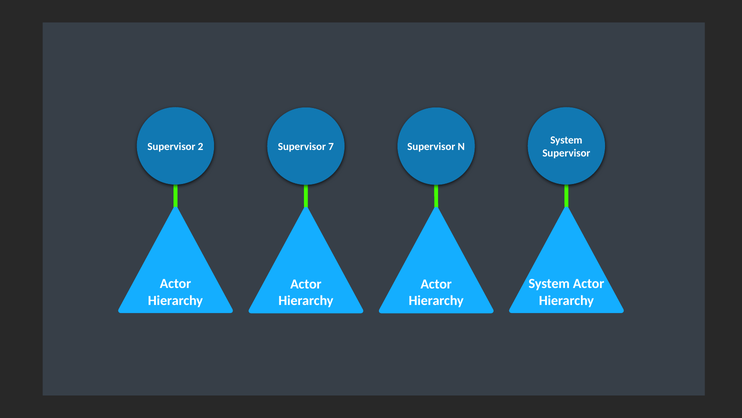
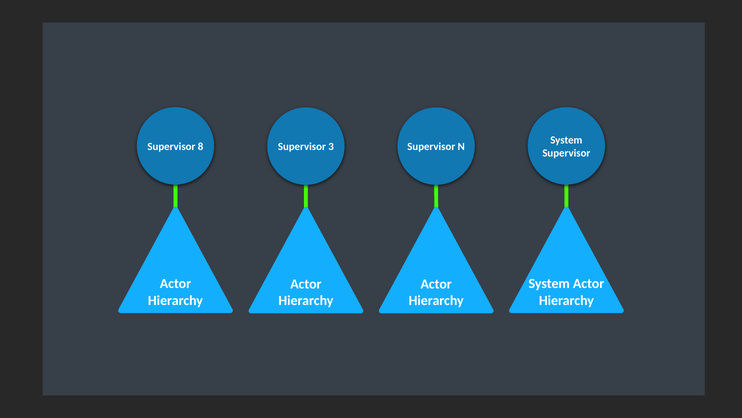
2: 2 -> 8
7: 7 -> 3
